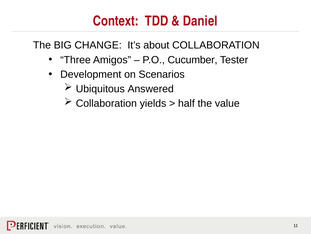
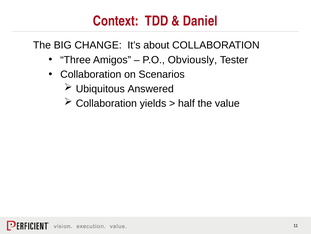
Cucumber: Cucumber -> Obviously
Development at (91, 74): Development -> Collaboration
